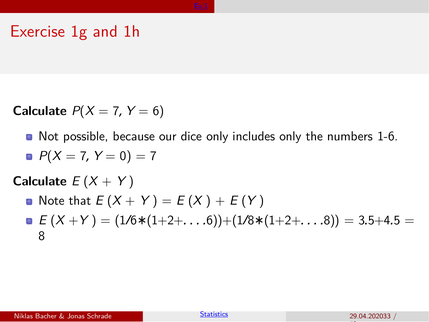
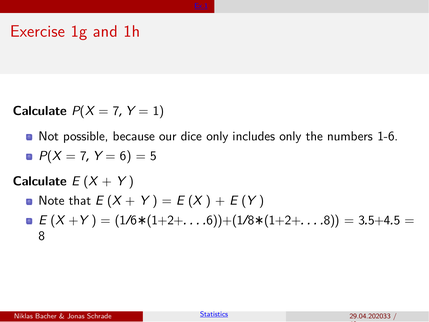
6: 6 -> 1
0: 0 -> 6
7 at (153, 156): 7 -> 5
